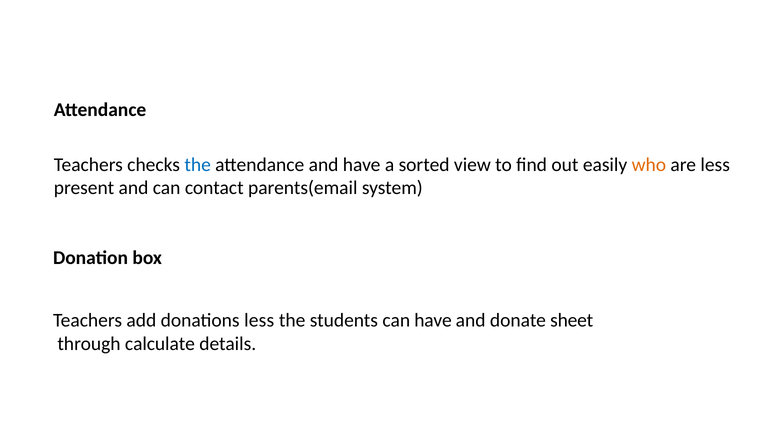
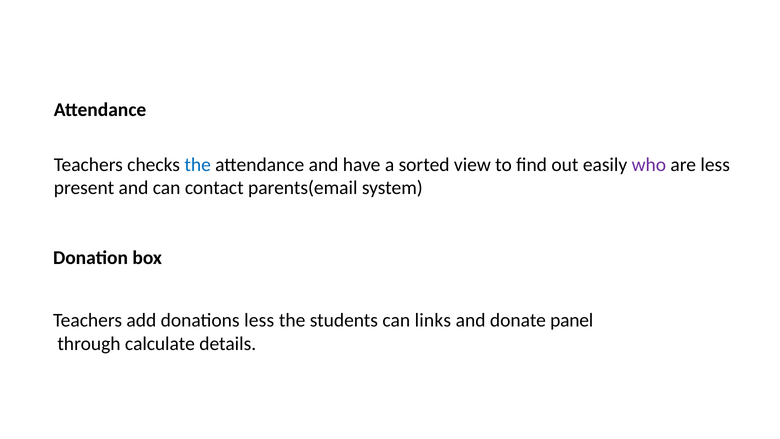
who colour: orange -> purple
can have: have -> links
sheet: sheet -> panel
